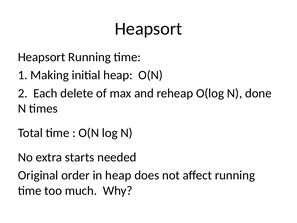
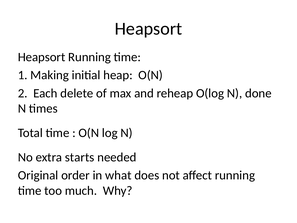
in heap: heap -> what
